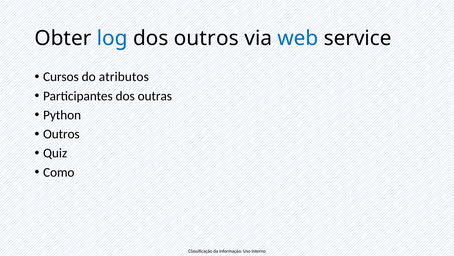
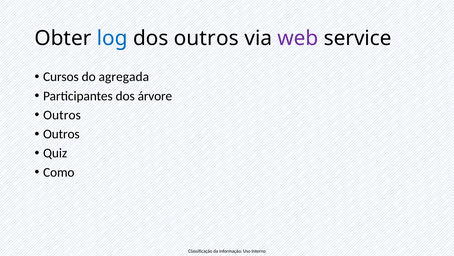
web colour: blue -> purple
atributos: atributos -> agregada
outras: outras -> árvore
Python at (62, 115): Python -> Outros
